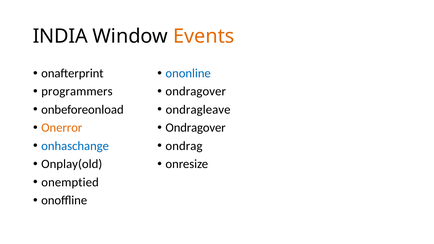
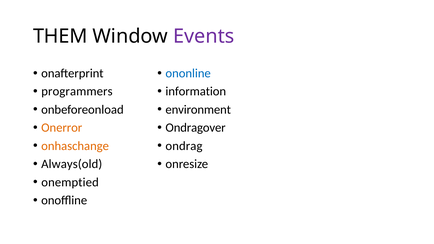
INDIA: INDIA -> THEM
Events colour: orange -> purple
ondragover at (196, 92): ondragover -> information
ondragleave: ondragleave -> environment
onhaschange colour: blue -> orange
Onplay(old: Onplay(old -> Always(old
